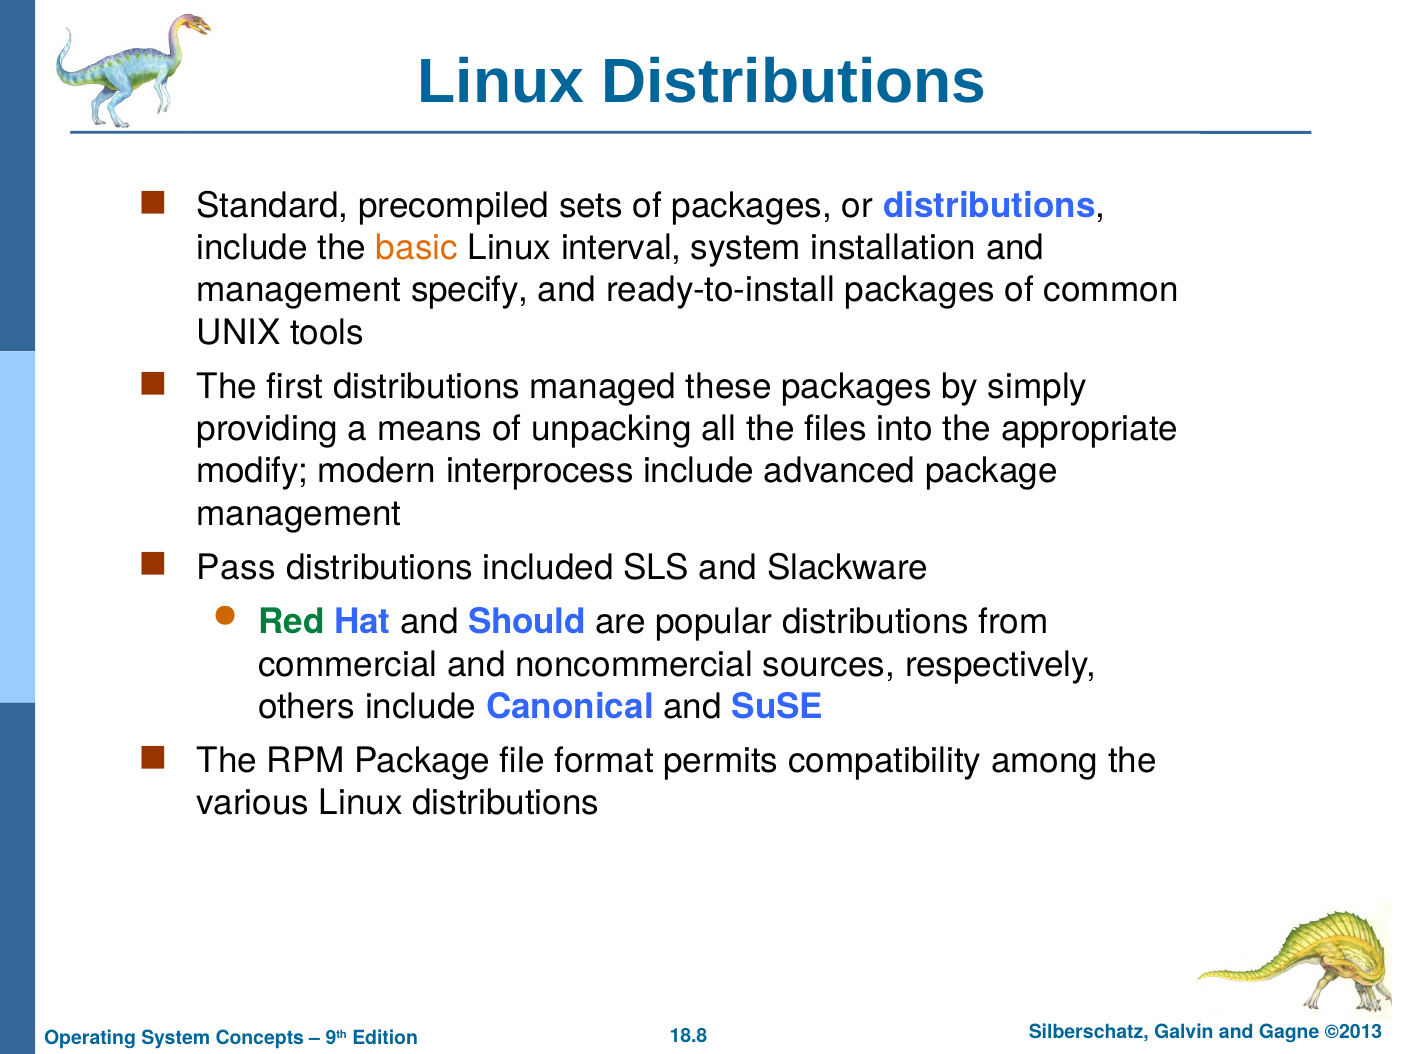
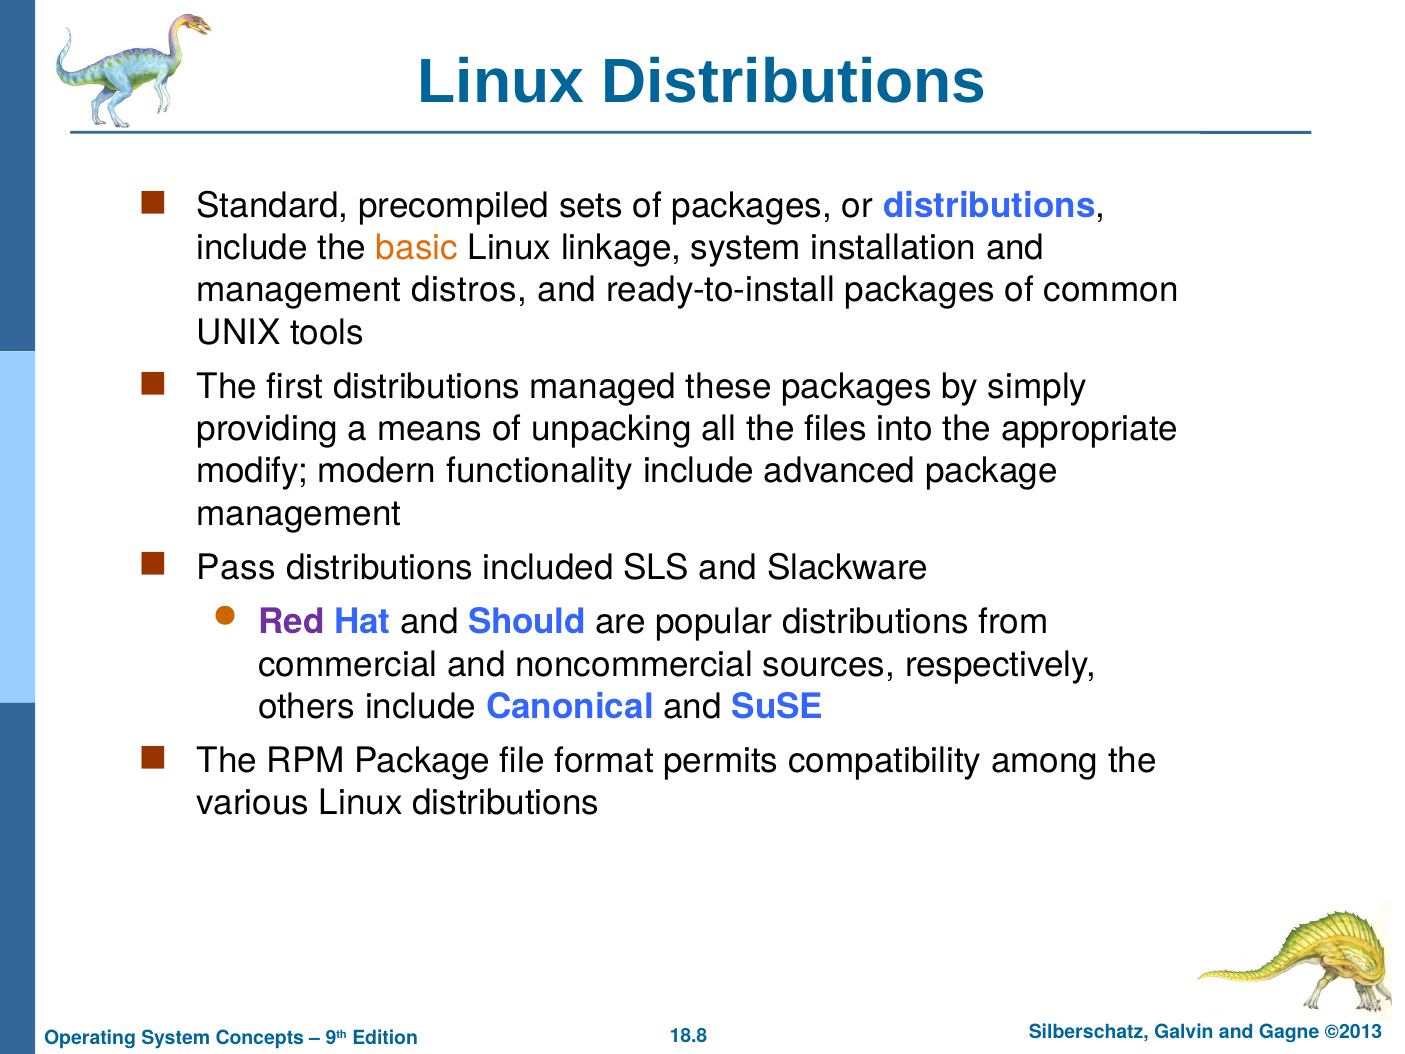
interval: interval -> linkage
specify: specify -> distros
interprocess: interprocess -> functionality
Red colour: green -> purple
